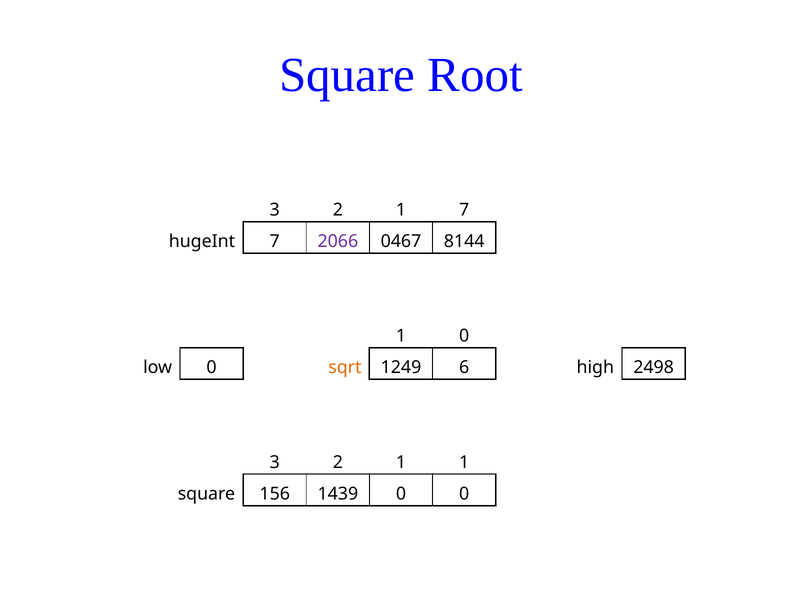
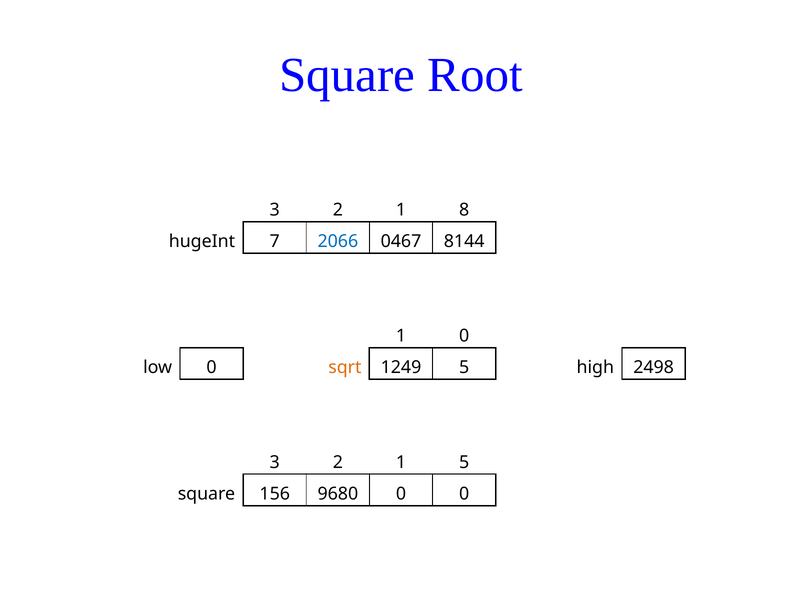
1 7: 7 -> 8
2066 colour: purple -> blue
1249 6: 6 -> 5
1 1: 1 -> 5
1439: 1439 -> 9680
